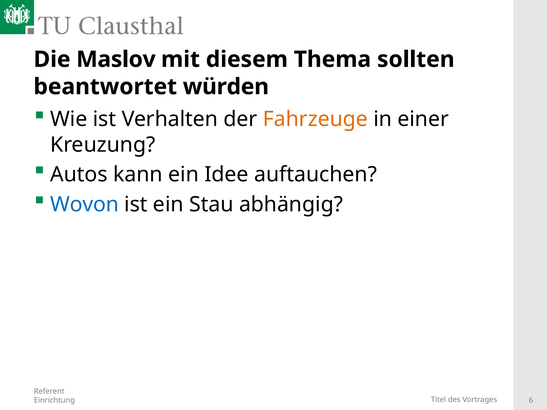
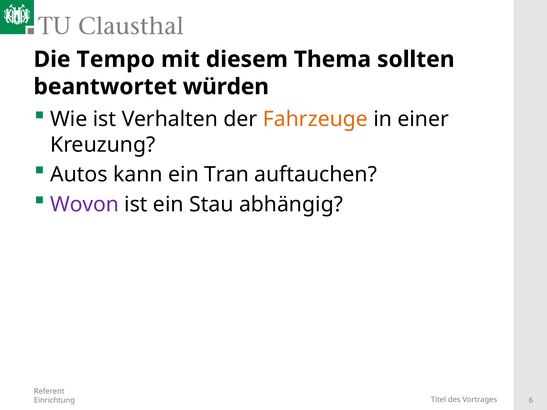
Maslov: Maslov -> Tempo
Idee: Idee -> Tran
Wovon colour: blue -> purple
